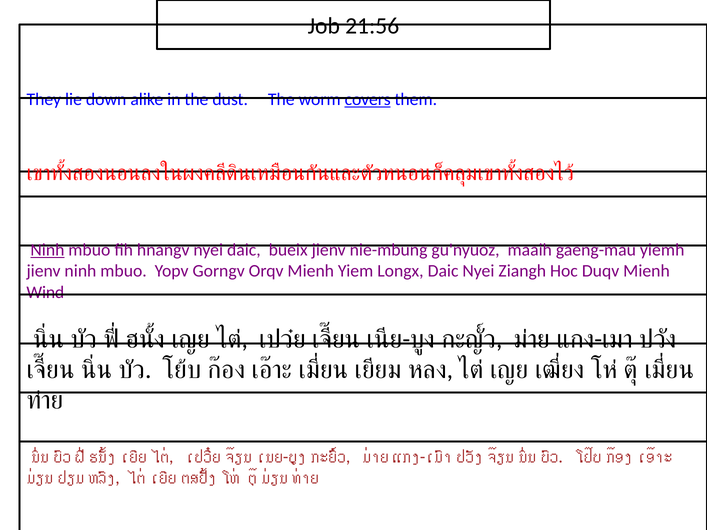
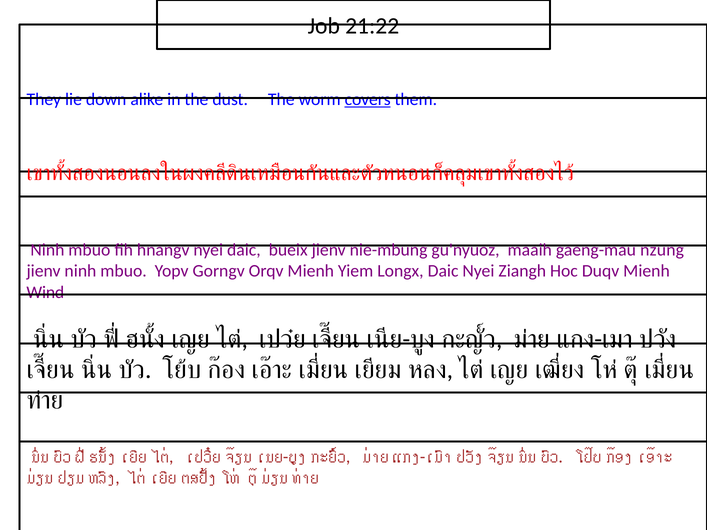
21:56: 21:56 -> 21:22
Ninh at (47, 250) underline: present -> none
yiemh: yiemh -> nzung
